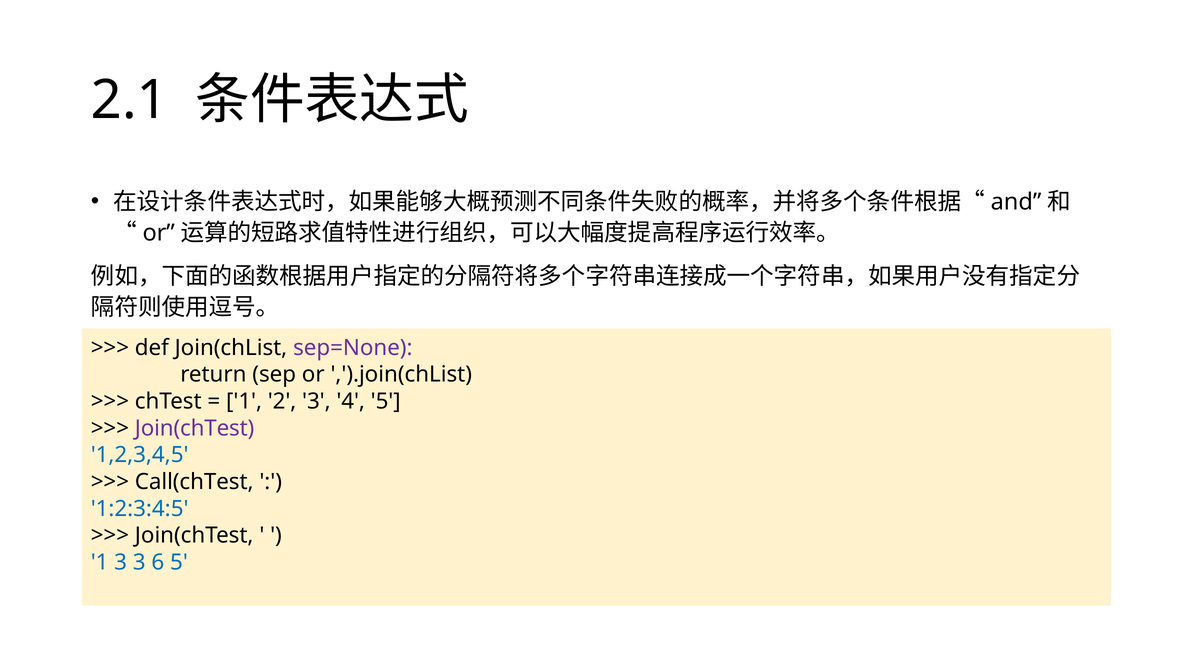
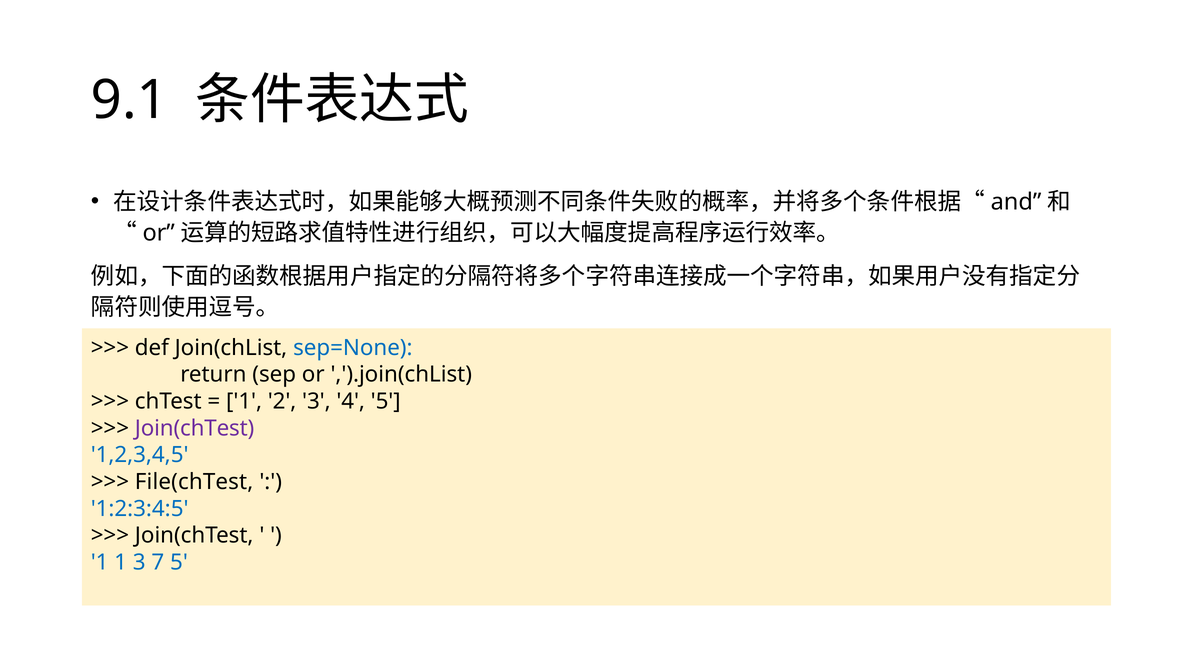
2.1: 2.1 -> 9.1
sep=None colour: purple -> blue
Call(chTest: Call(chTest -> File(chTest
1 3: 3 -> 1
6: 6 -> 7
